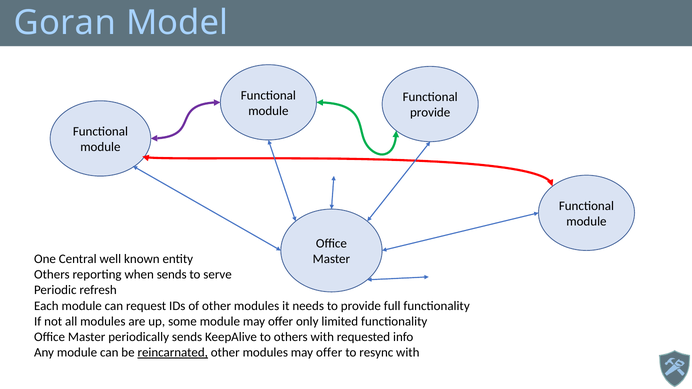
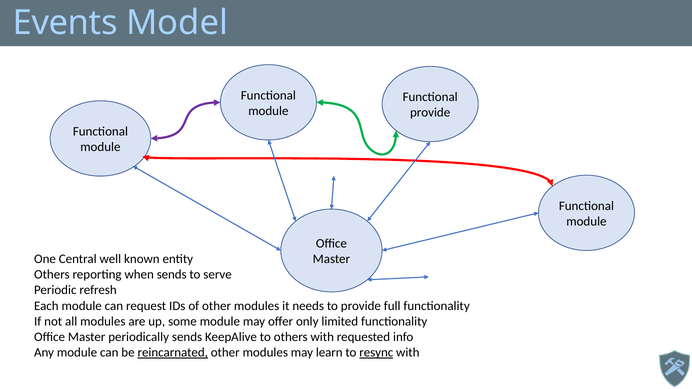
Goran: Goran -> Events
modules may offer: offer -> learn
resync underline: none -> present
